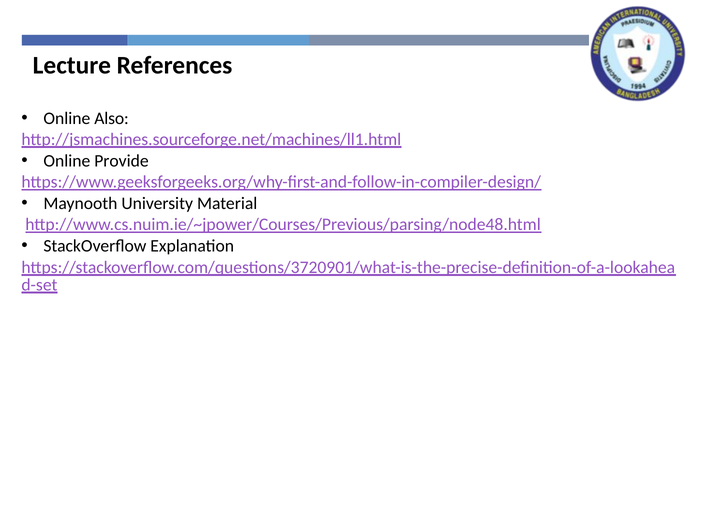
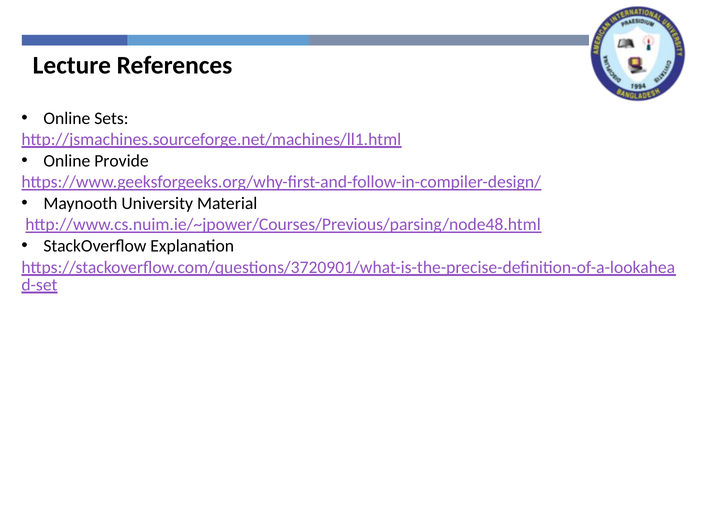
Also: Also -> Sets
